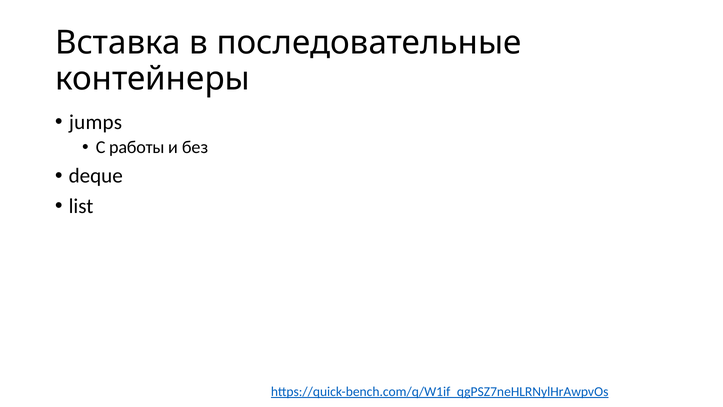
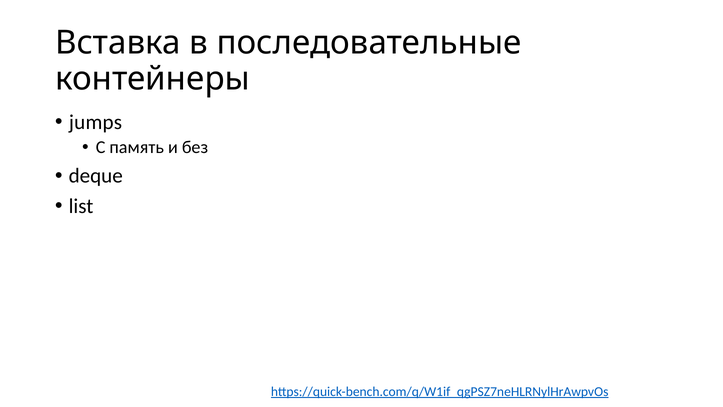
работы: работы -> память
